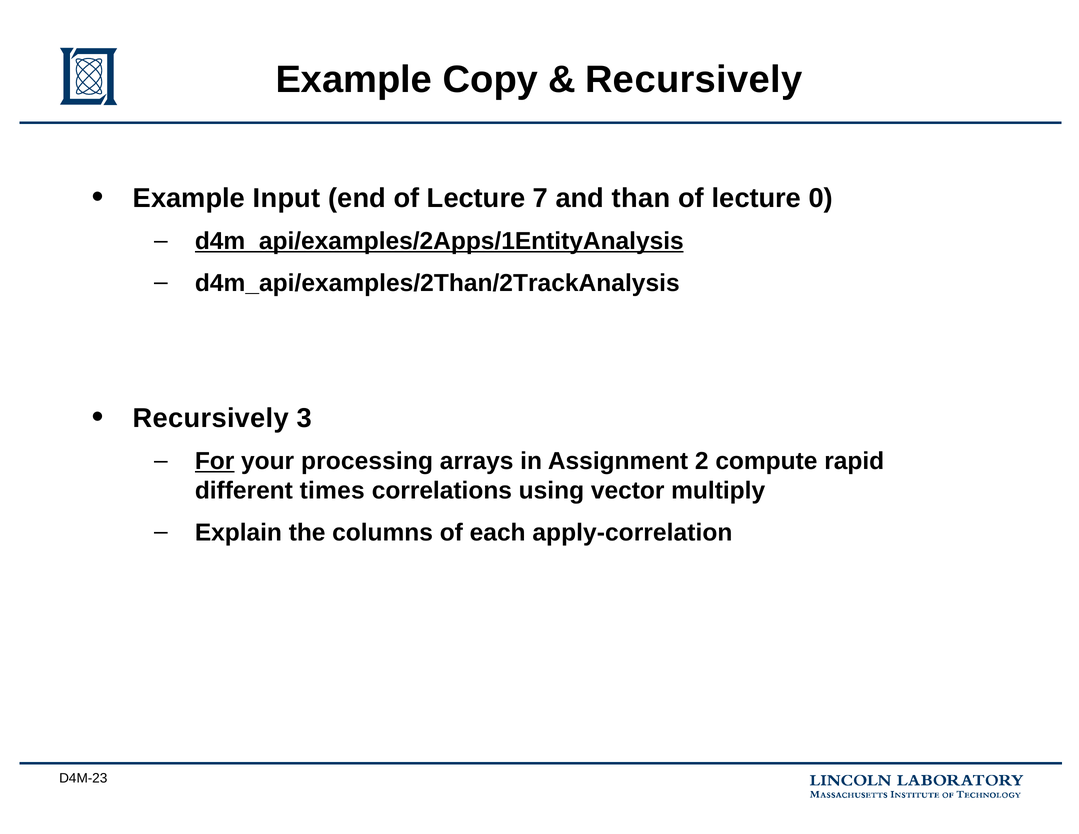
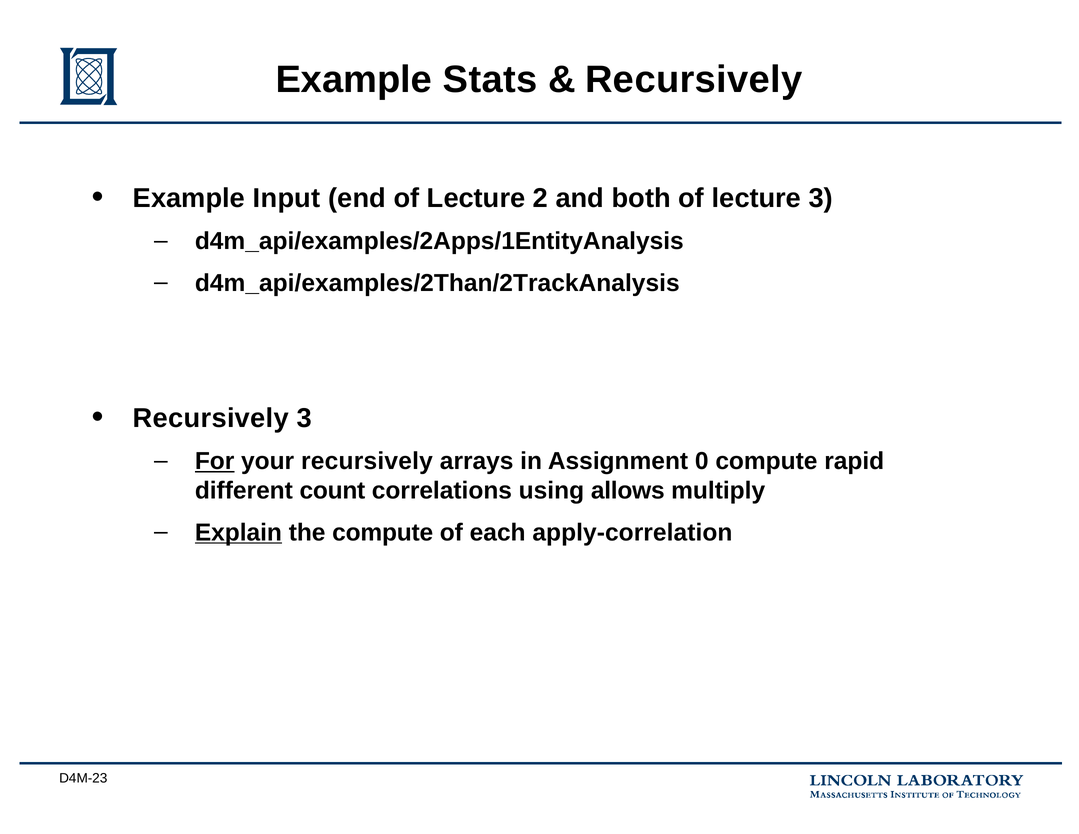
Copy: Copy -> Stats
7: 7 -> 2
than: than -> both
lecture 0: 0 -> 3
d4m_api/examples/2Apps/1EntityAnalysis underline: present -> none
your processing: processing -> recursively
2: 2 -> 0
times: times -> count
vector: vector -> allows
Explain underline: none -> present
the columns: columns -> compute
